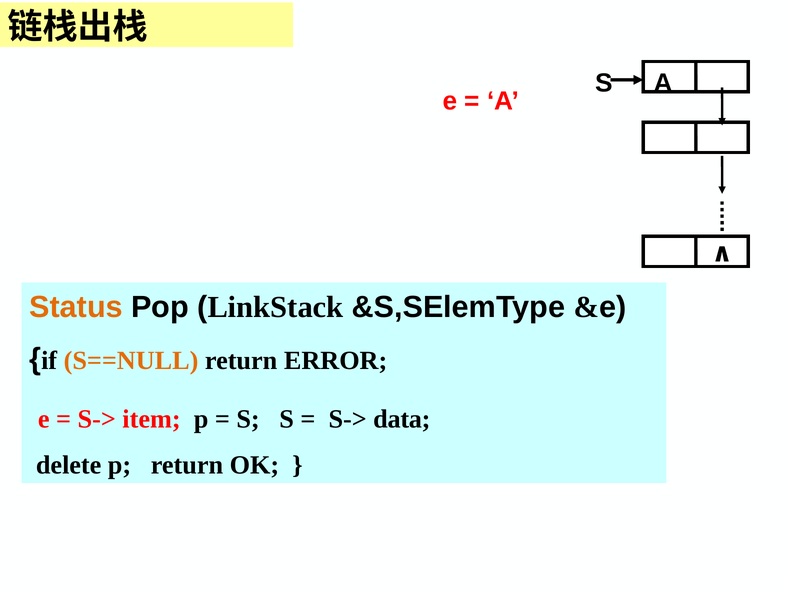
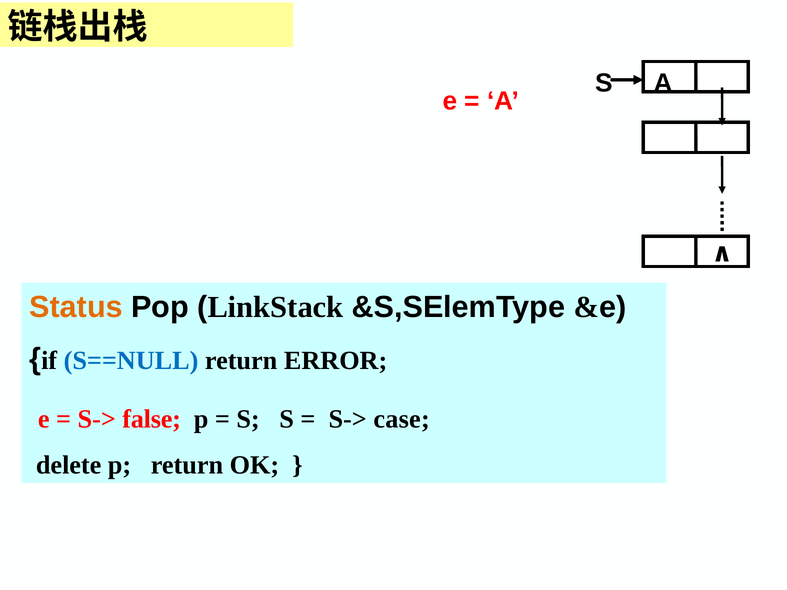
S==NULL colour: orange -> blue
item: item -> false
data: data -> case
